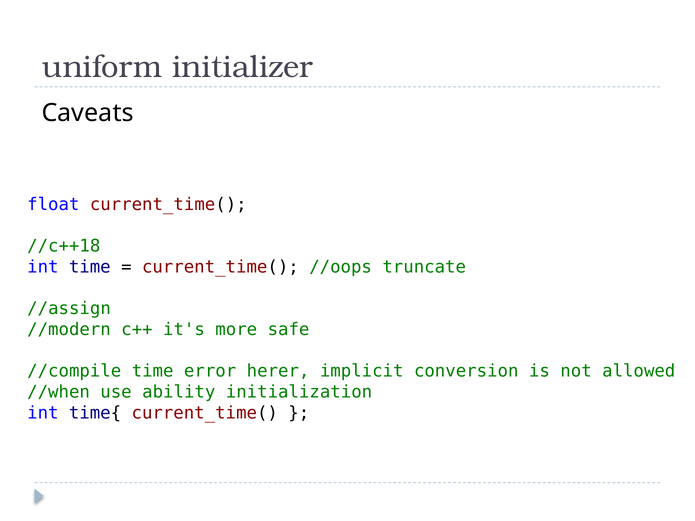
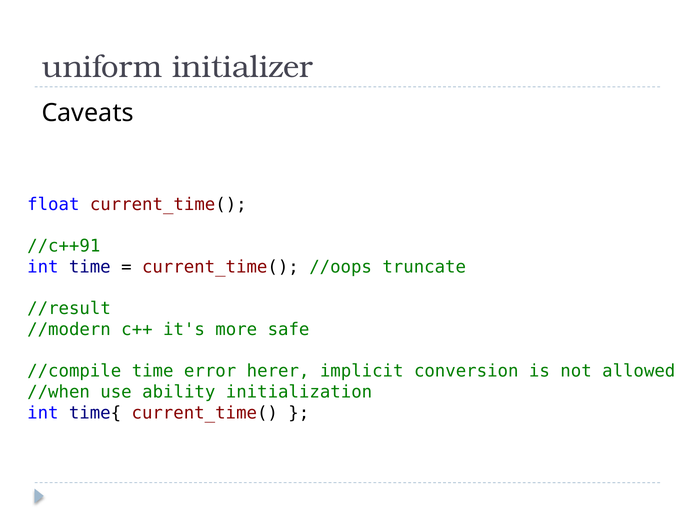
//c++18: //c++18 -> //c++91
//assign: //assign -> //result
